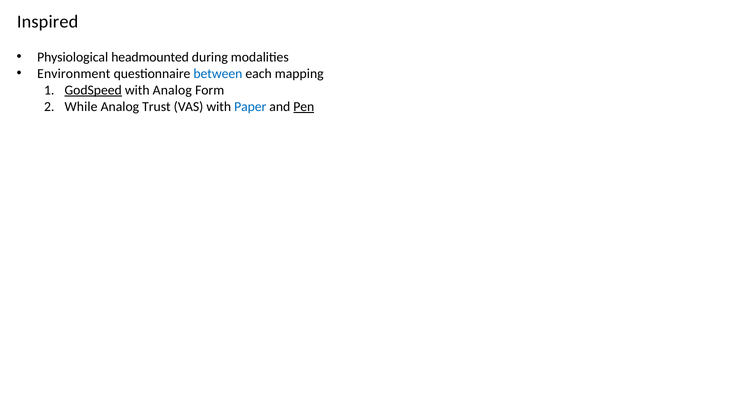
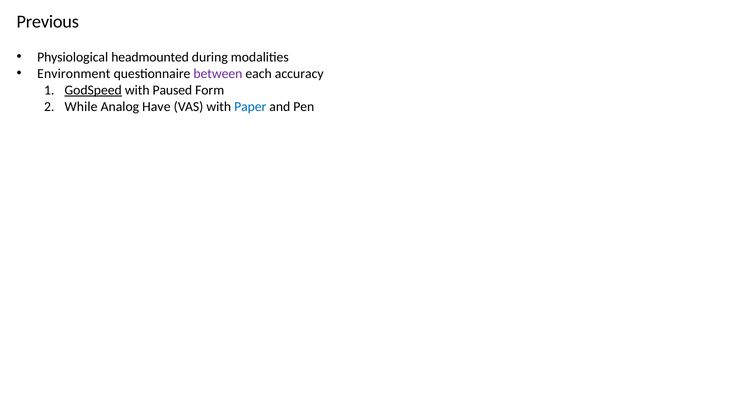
Inspired: Inspired -> Previous
between colour: blue -> purple
mapping: mapping -> accuracy
with Analog: Analog -> Paused
Trust: Trust -> Have
Pen underline: present -> none
